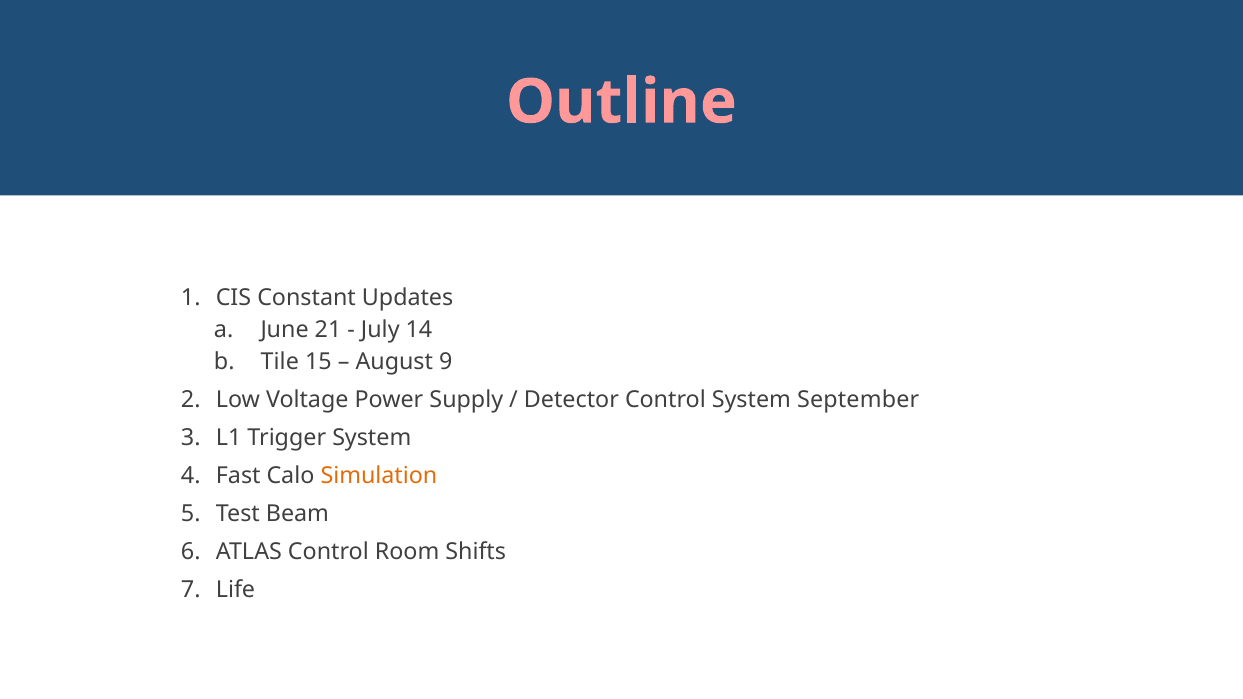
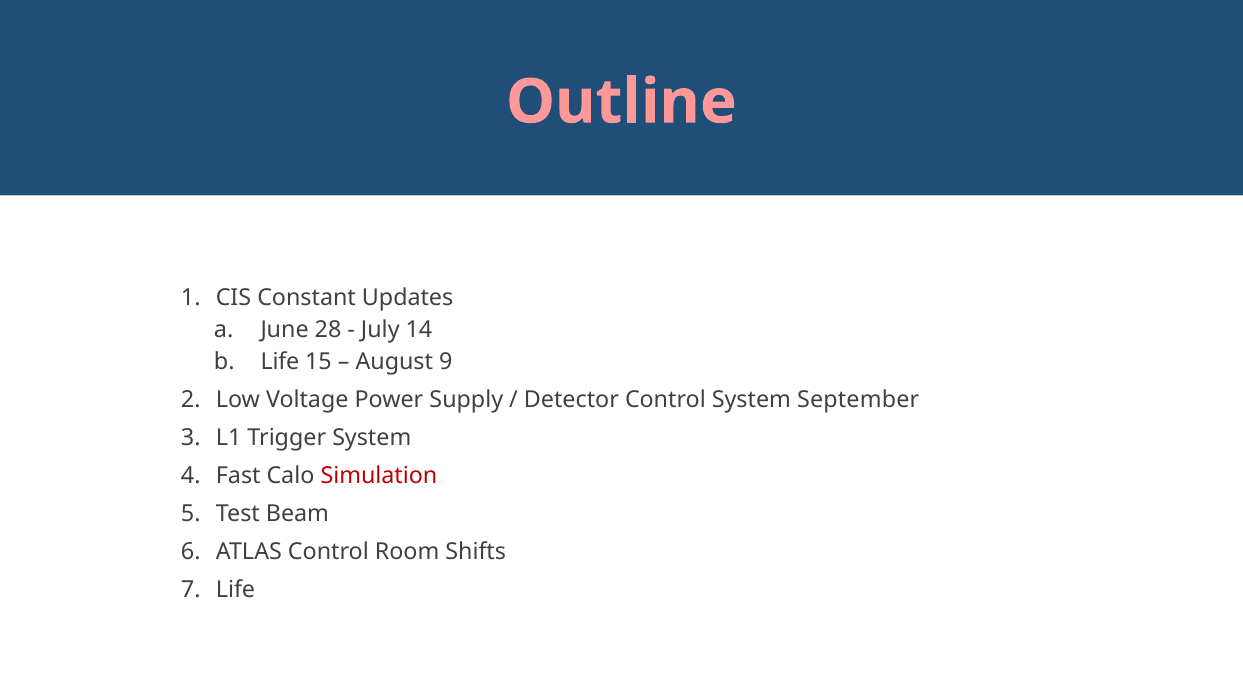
21: 21 -> 28
Tile at (280, 362): Tile -> Life
Simulation colour: orange -> red
